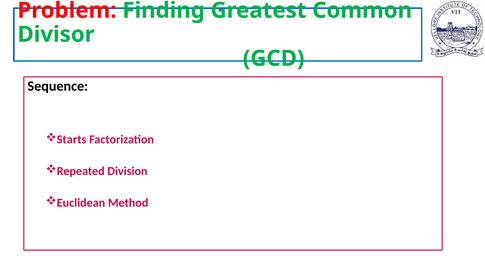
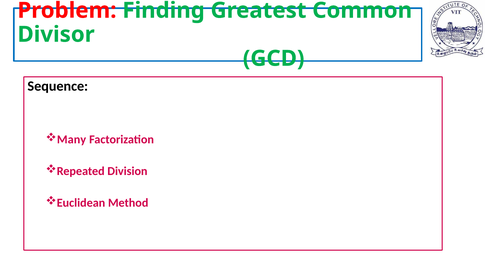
Starts: Starts -> Many
